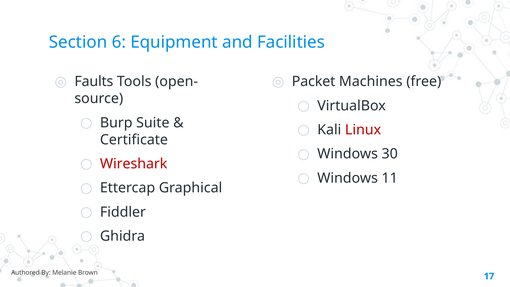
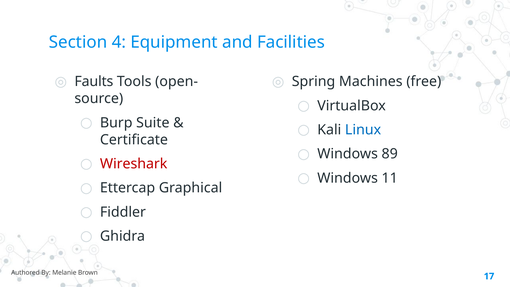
6: 6 -> 4
Packet: Packet -> Spring
Linux colour: red -> blue
30: 30 -> 89
